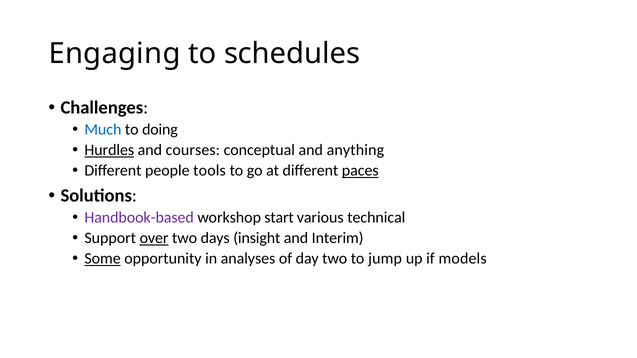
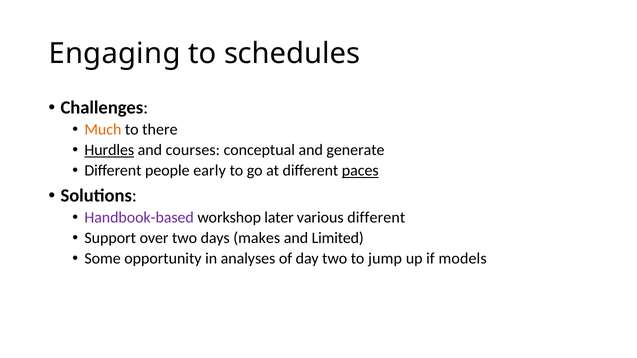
Much colour: blue -> orange
doing: doing -> there
anything: anything -> generate
tools: tools -> early
start: start -> later
various technical: technical -> different
over underline: present -> none
insight: insight -> makes
Interim: Interim -> Limited
Some underline: present -> none
